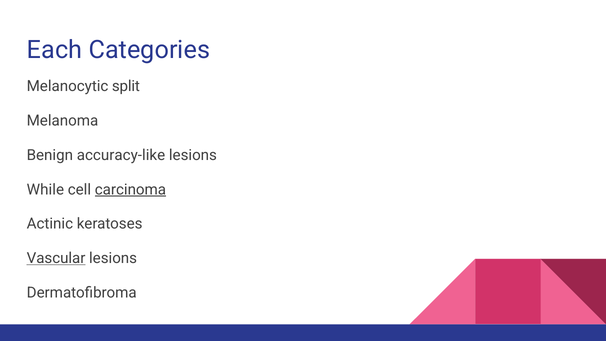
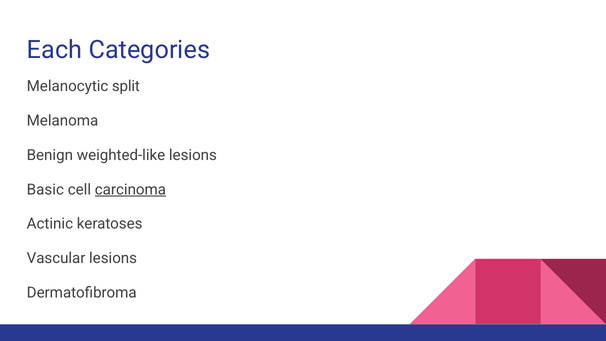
accuracy-like: accuracy-like -> weighted-like
While: While -> Basic
Vascular underline: present -> none
